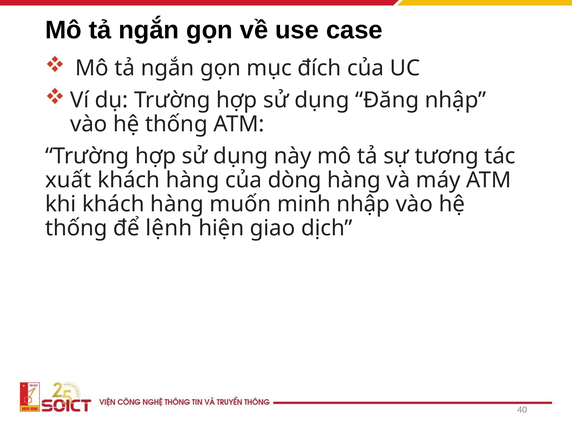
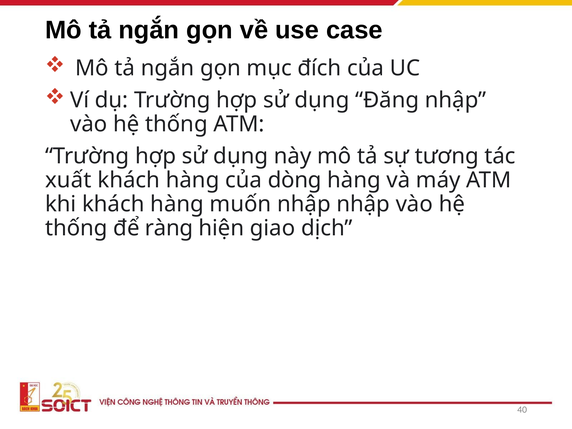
muốn minh: minh -> nhập
lệnh: lệnh -> ràng
